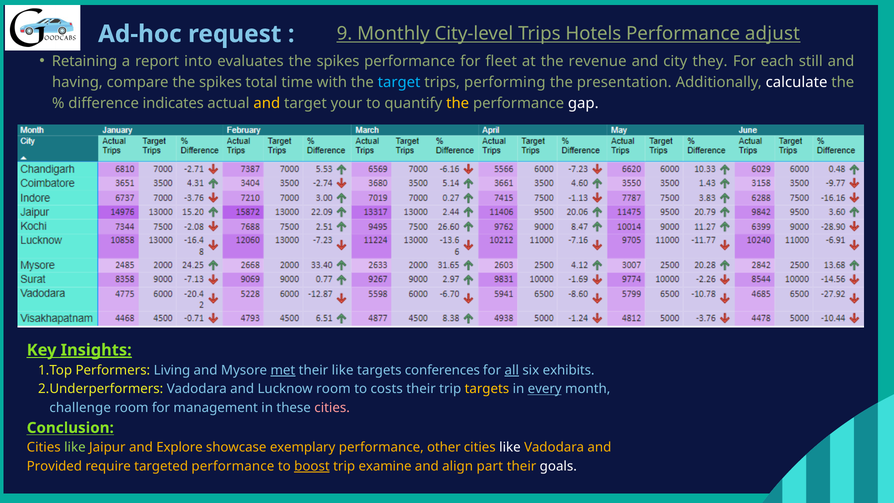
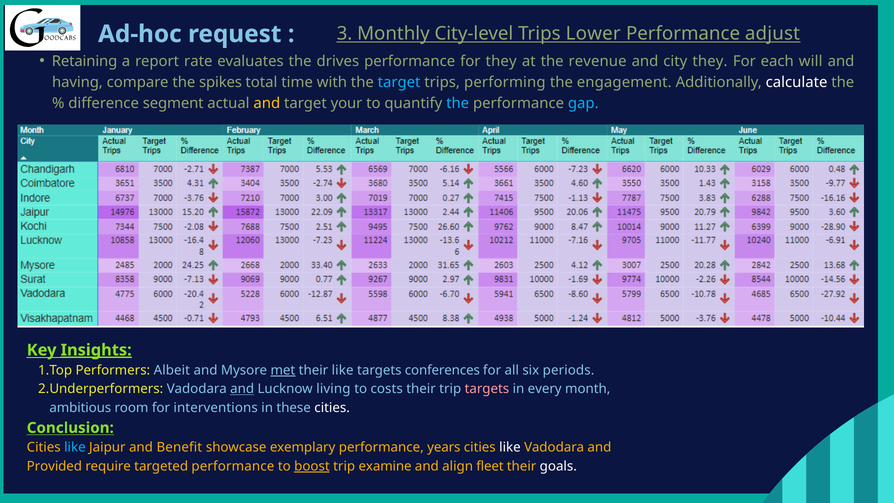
9: 9 -> 3
Hotels: Hotels -> Lower
into: into -> rate
evaluates the spikes: spikes -> drives
for fleet: fleet -> they
still: still -> will
presentation: presentation -> engagement
indicates: indicates -> segment
the at (458, 103) colour: yellow -> light blue
gap colour: white -> light blue
Living: Living -> Albeit
all underline: present -> none
exhibits: exhibits -> periods
and at (242, 389) underline: none -> present
Lucknow room: room -> living
targets at (487, 389) colour: yellow -> pink
every underline: present -> none
challenge: challenge -> ambitious
management: management -> interventions
cities at (332, 408) colour: pink -> white
like at (75, 447) colour: light green -> light blue
Explore: Explore -> Benefit
other: other -> years
part: part -> fleet
